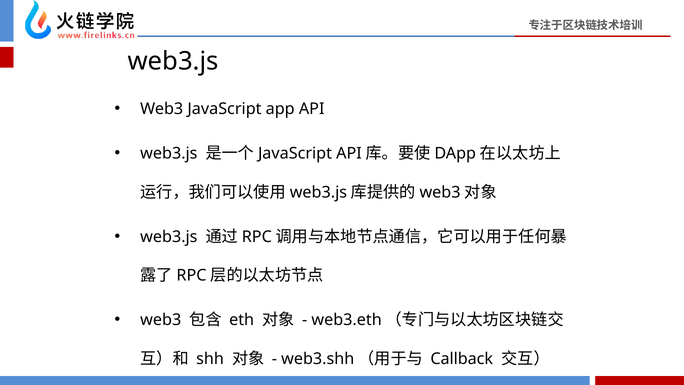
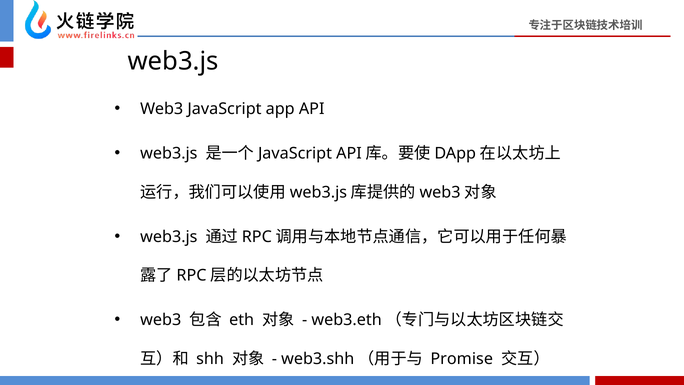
Callback: Callback -> Promise
